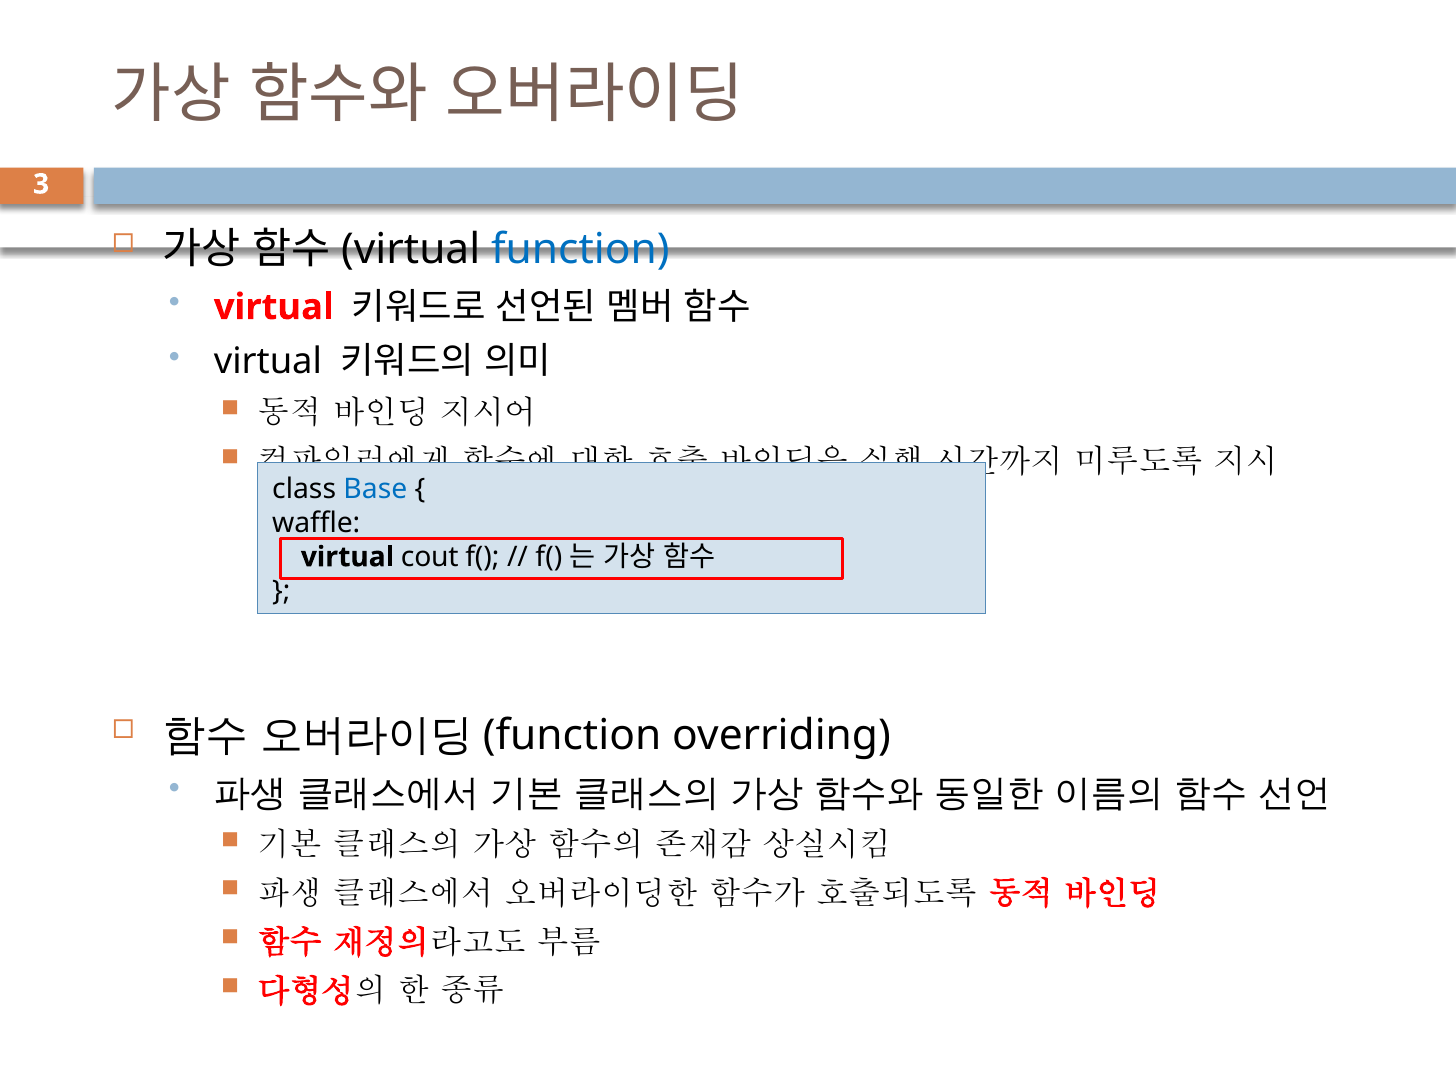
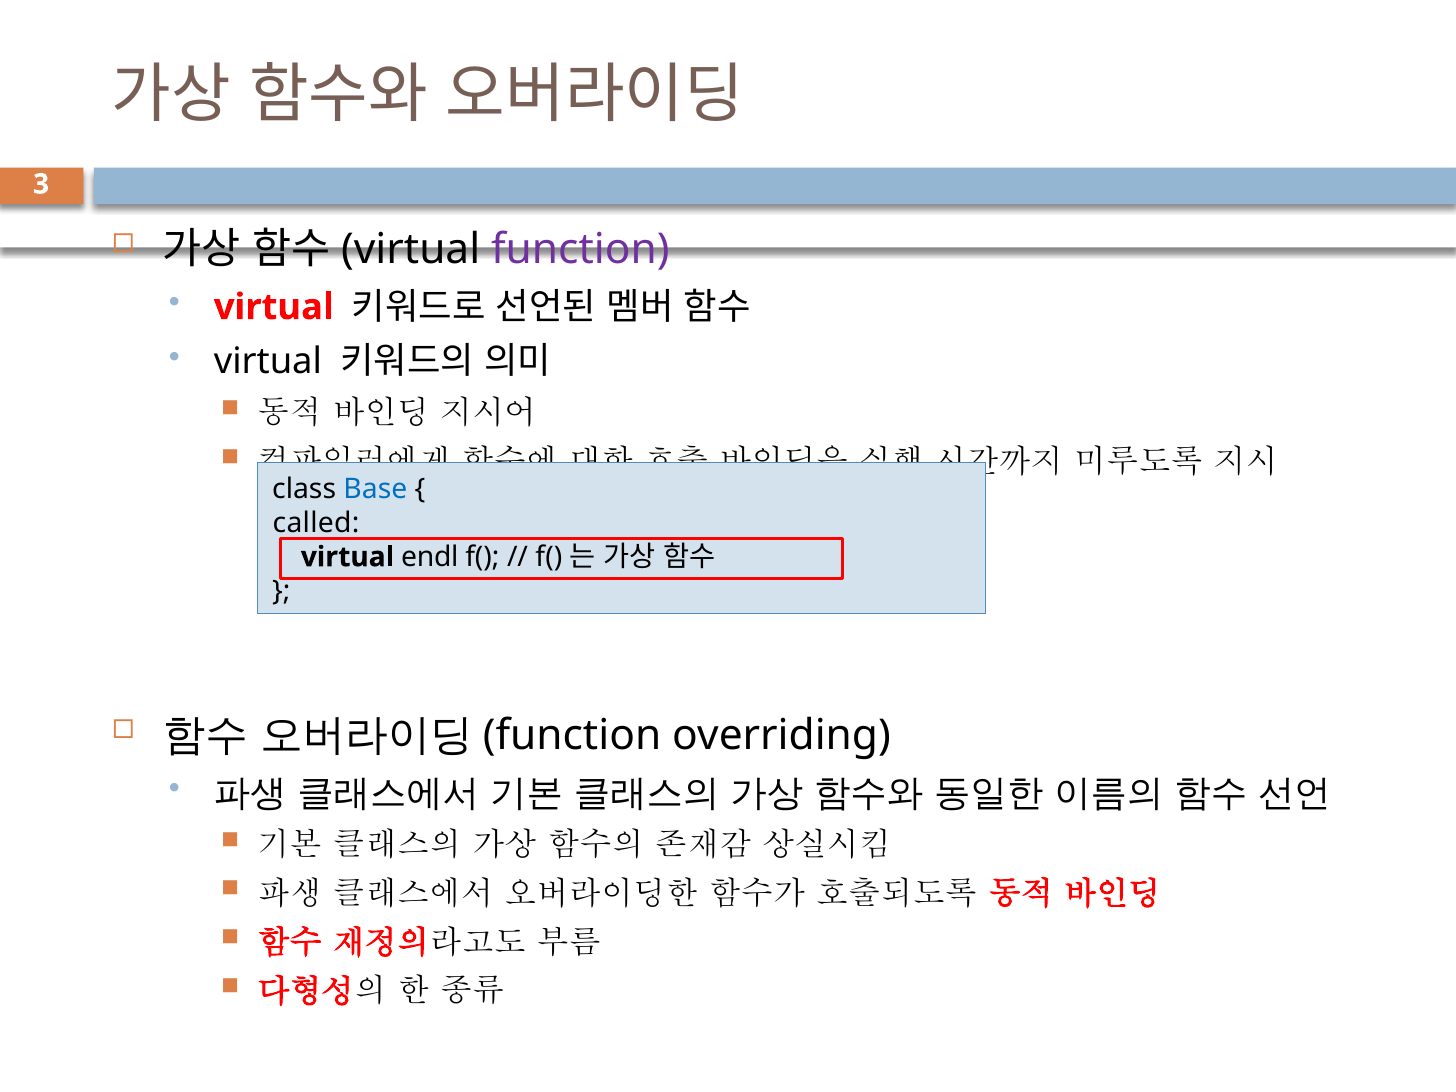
function at (580, 249) colour: blue -> purple
waffle: waffle -> called
cout: cout -> endl
